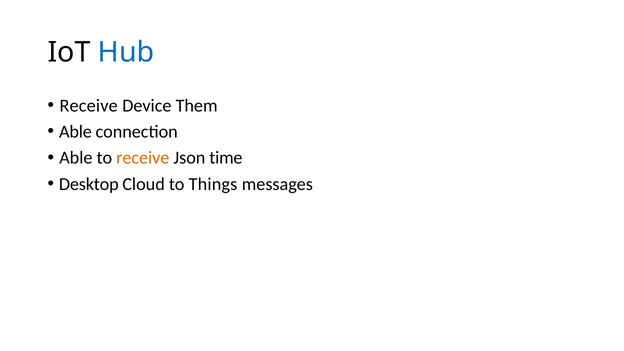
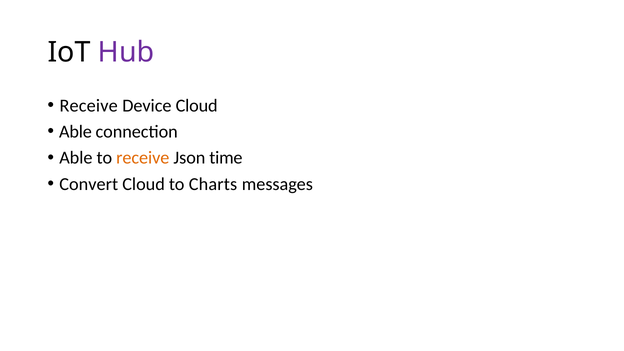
Hub colour: blue -> purple
Device Them: Them -> Cloud
Desktop: Desktop -> Convert
Things: Things -> Charts
